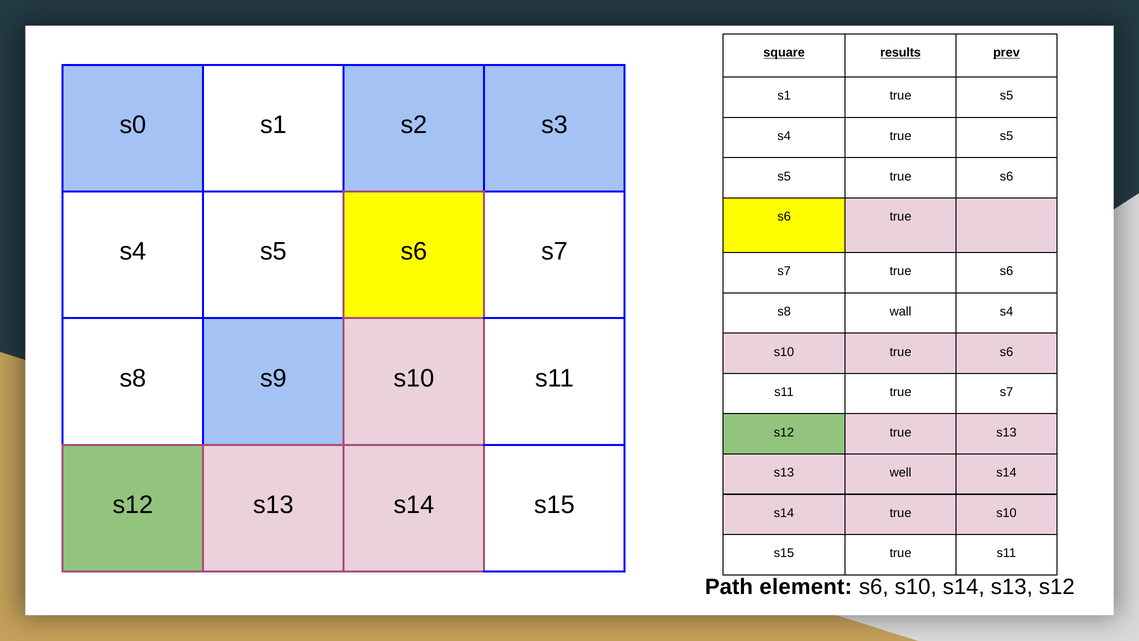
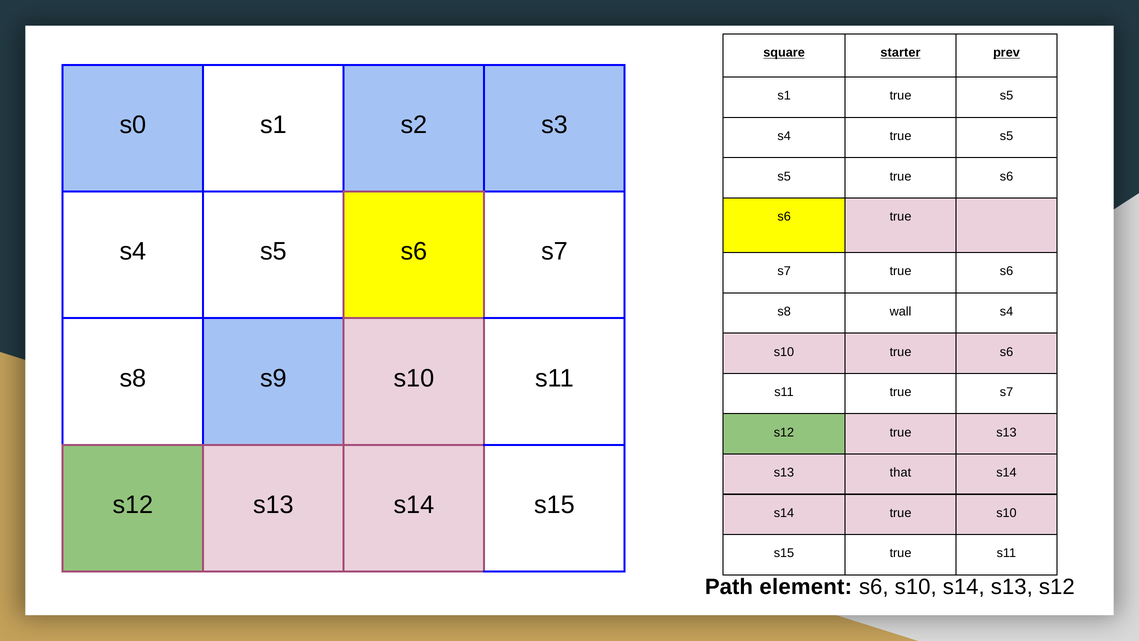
results: results -> starter
well: well -> that
